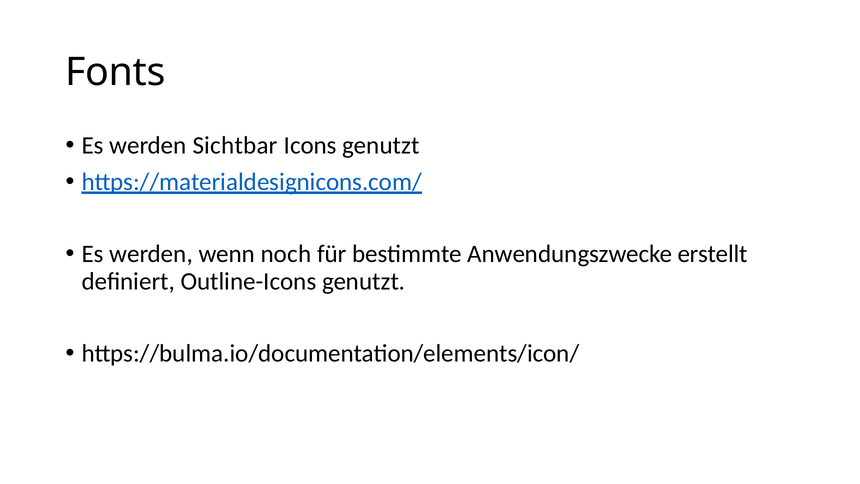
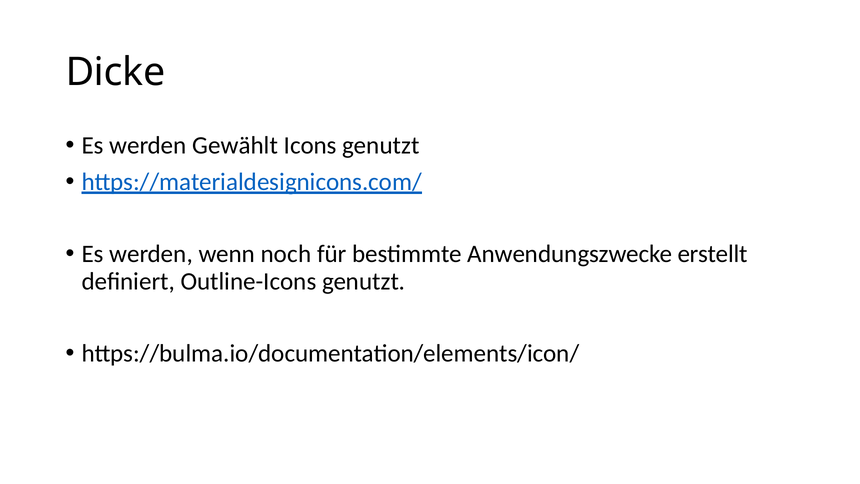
Fonts: Fonts -> Dicke
Sichtbar: Sichtbar -> Gewählt
